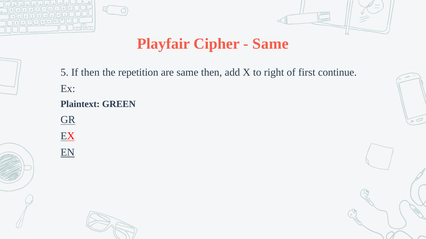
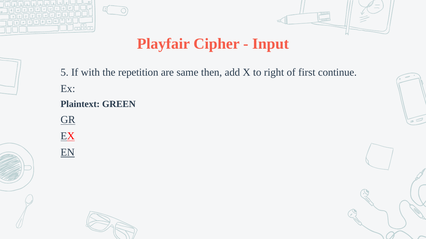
Same at (270, 44): Same -> Input
If then: then -> with
